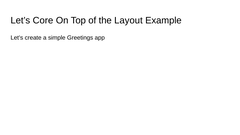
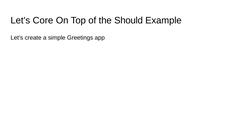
Layout: Layout -> Should
